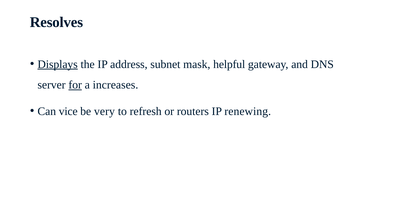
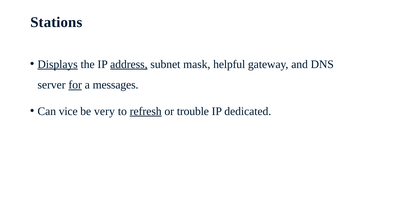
Resolves: Resolves -> Stations
address underline: none -> present
increases: increases -> messages
refresh underline: none -> present
routers: routers -> trouble
renewing: renewing -> dedicated
